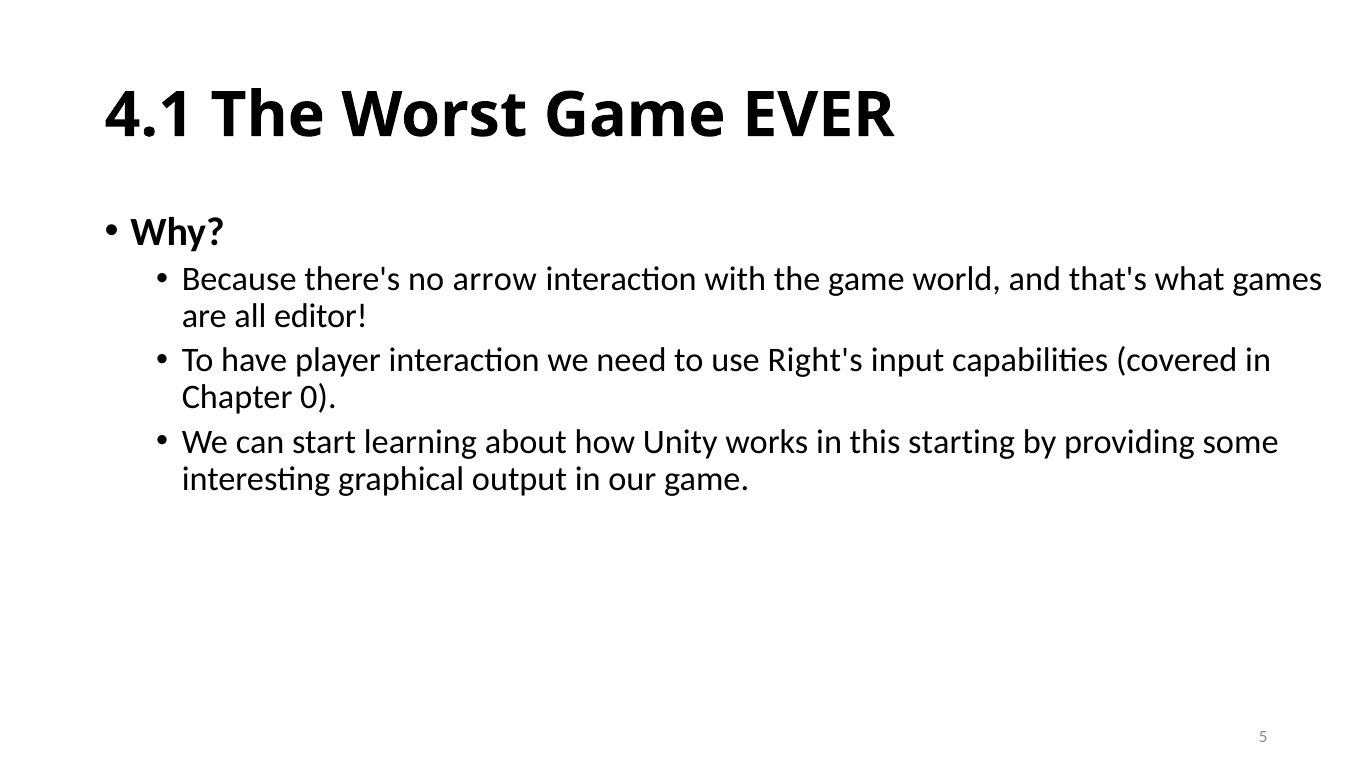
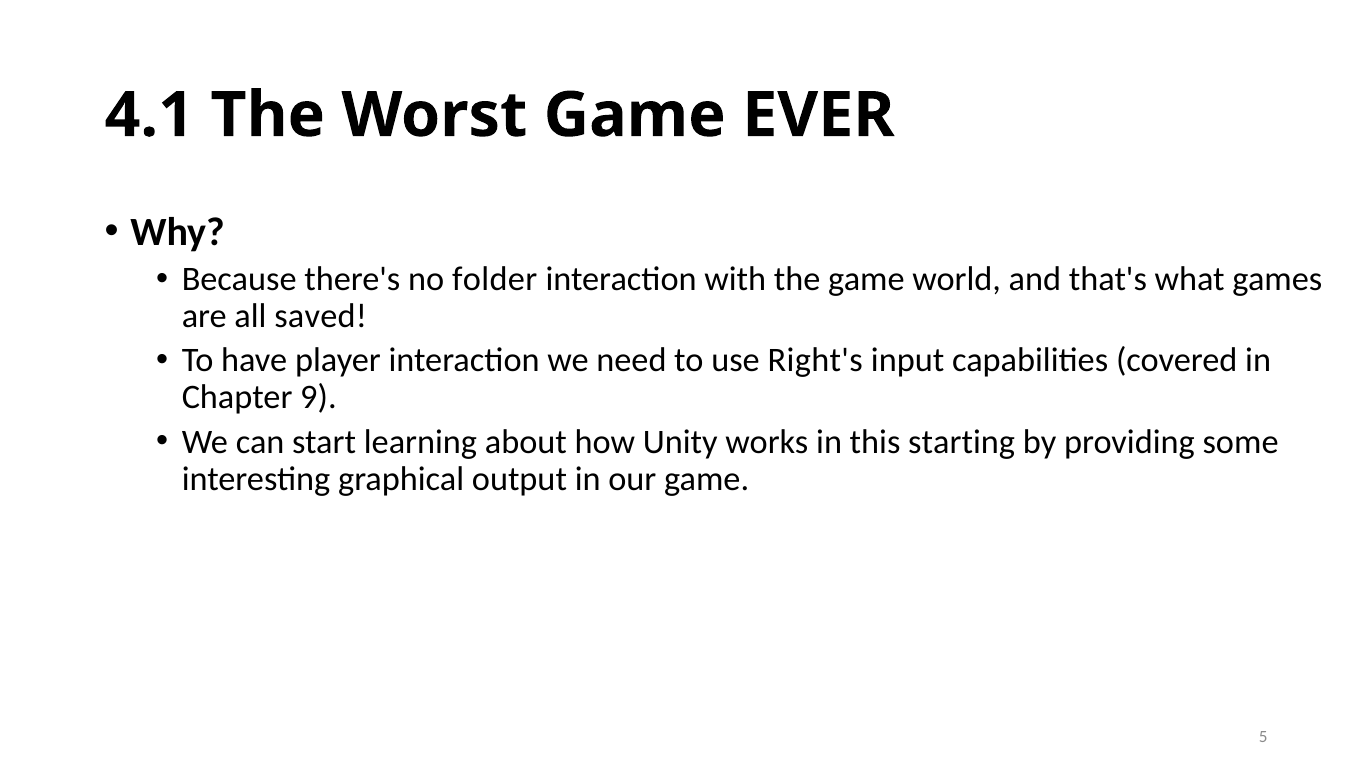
arrow: arrow -> folder
editor: editor -> saved
0: 0 -> 9
